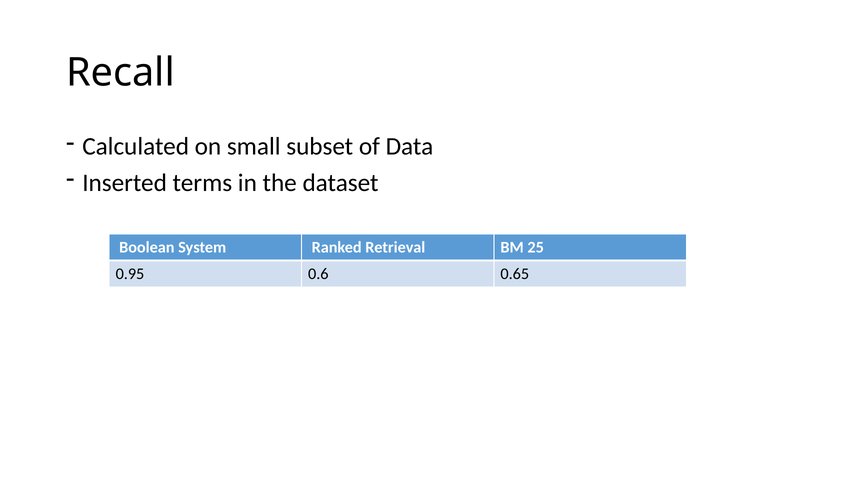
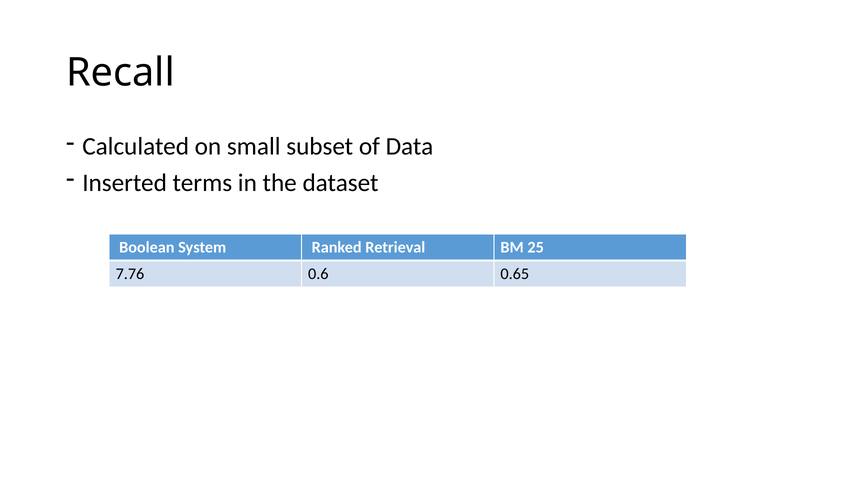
0.95: 0.95 -> 7.76
